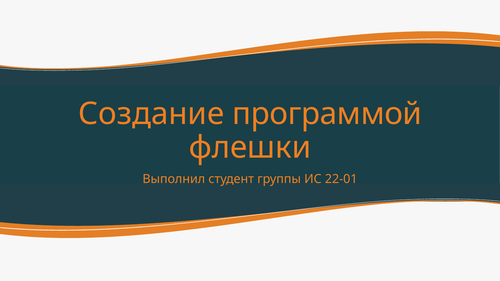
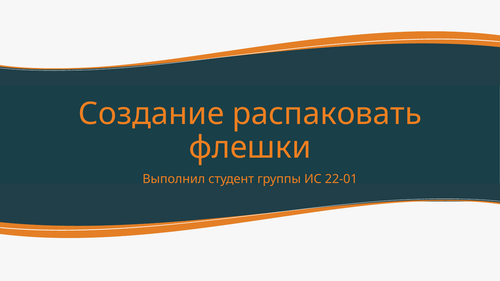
программой: программой -> распаковать
